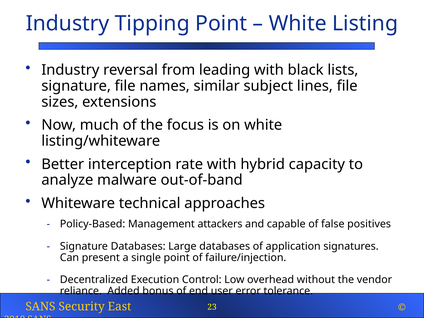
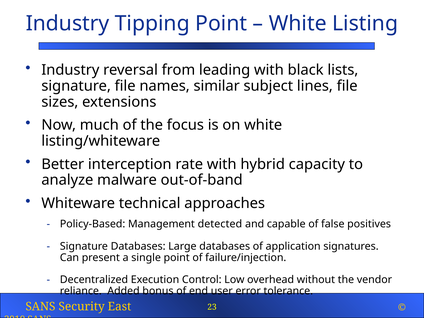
attackers: attackers -> detected
